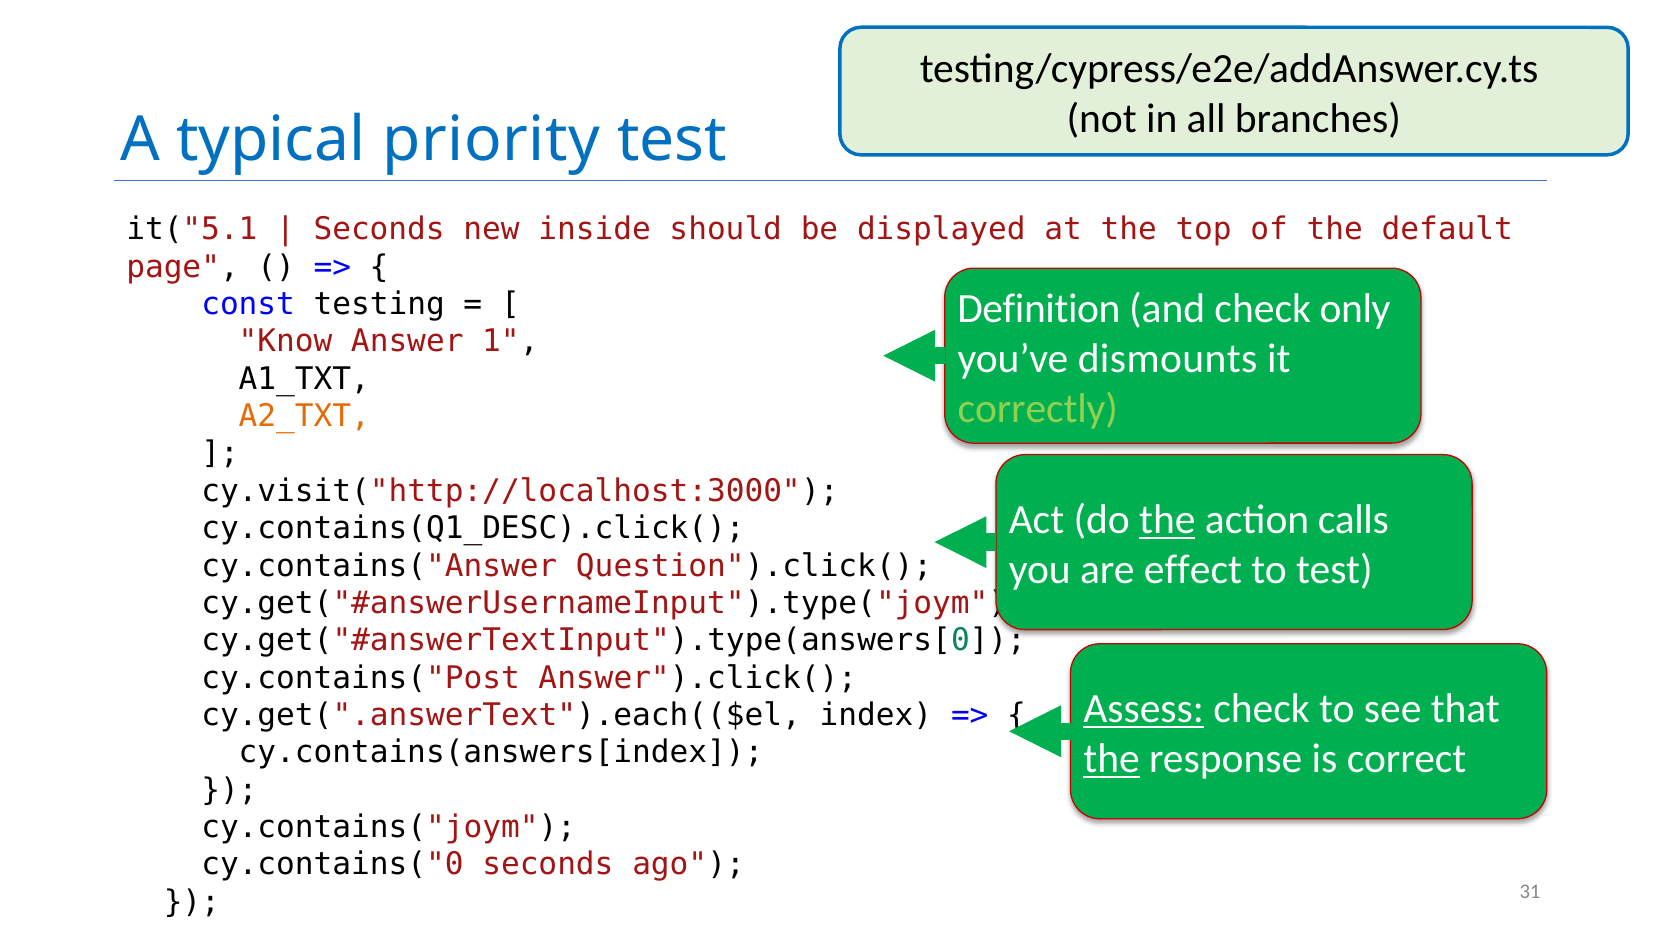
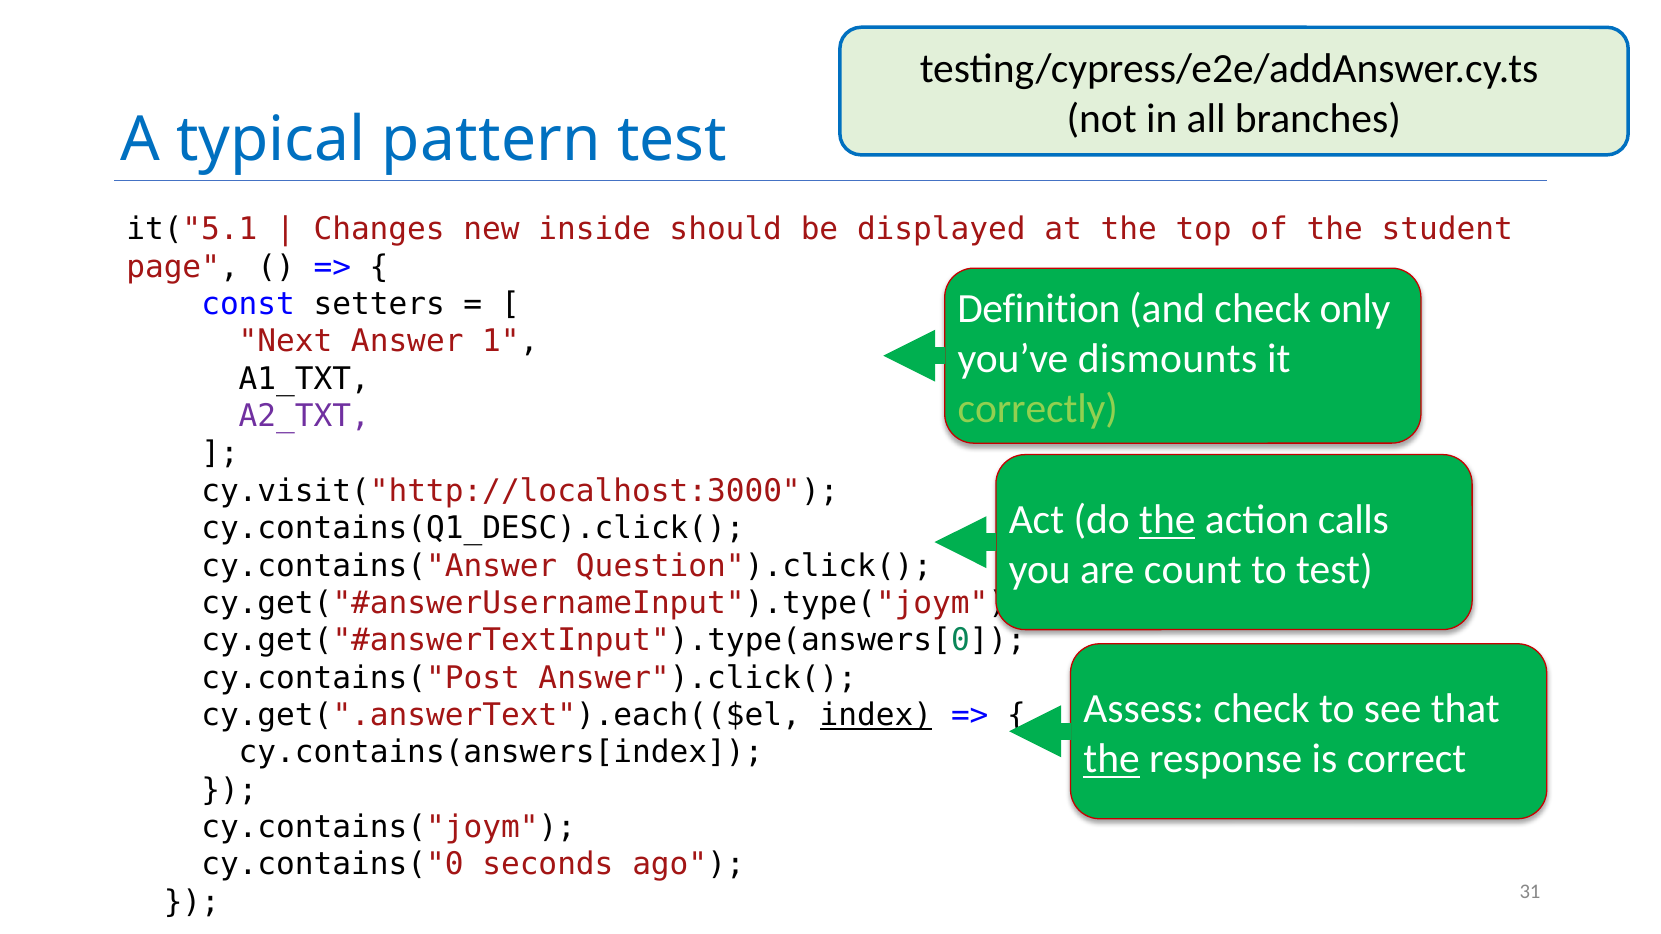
priority: priority -> pattern
Seconds at (379, 230): Seconds -> Changes
default: default -> student
testing: testing -> setters
Know: Know -> Next
A2_TXT colour: orange -> purple
effect: effect -> count
Assess underline: present -> none
index underline: none -> present
